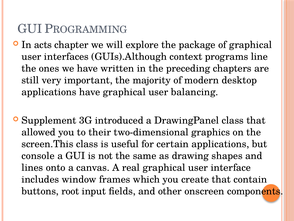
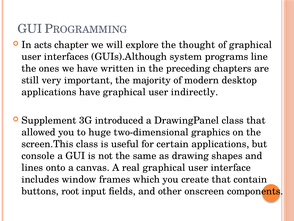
package: package -> thought
context: context -> system
balancing: balancing -> indirectly
their: their -> huge
